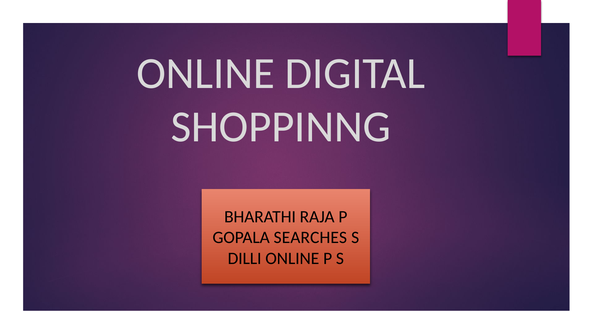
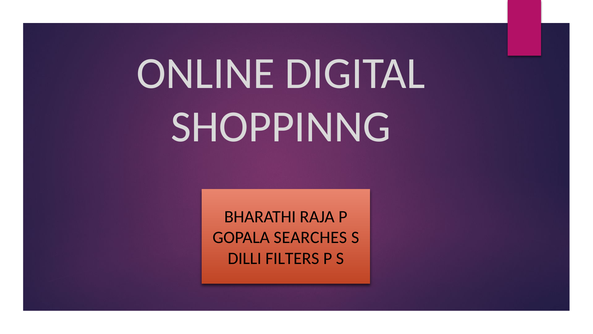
DILLI ONLINE: ONLINE -> FILTERS
